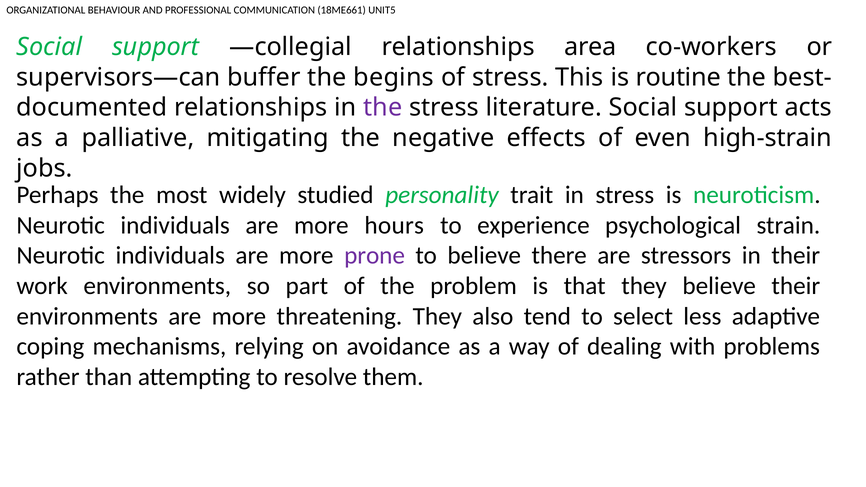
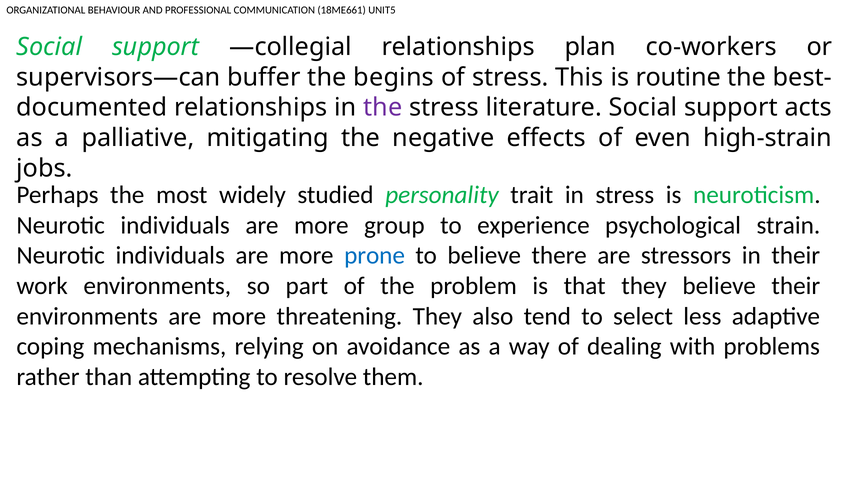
area: area -> plan
hours: hours -> group
prone colour: purple -> blue
